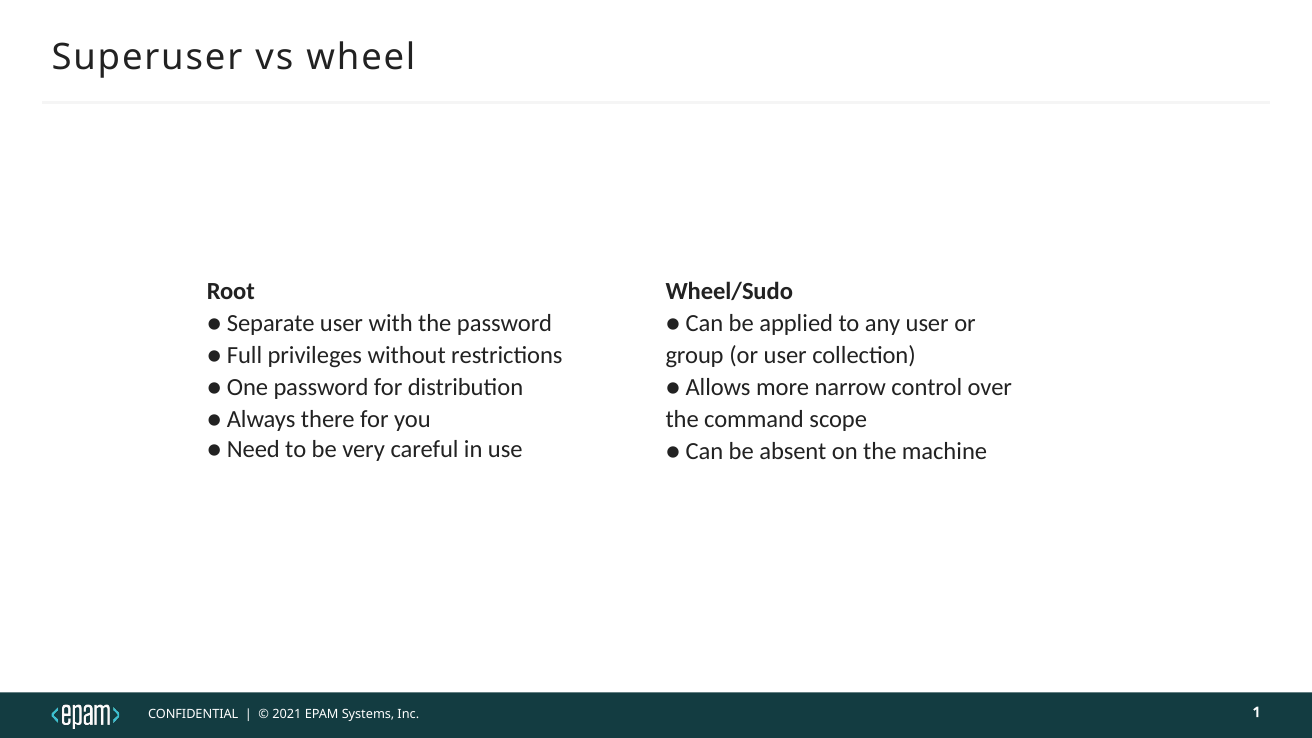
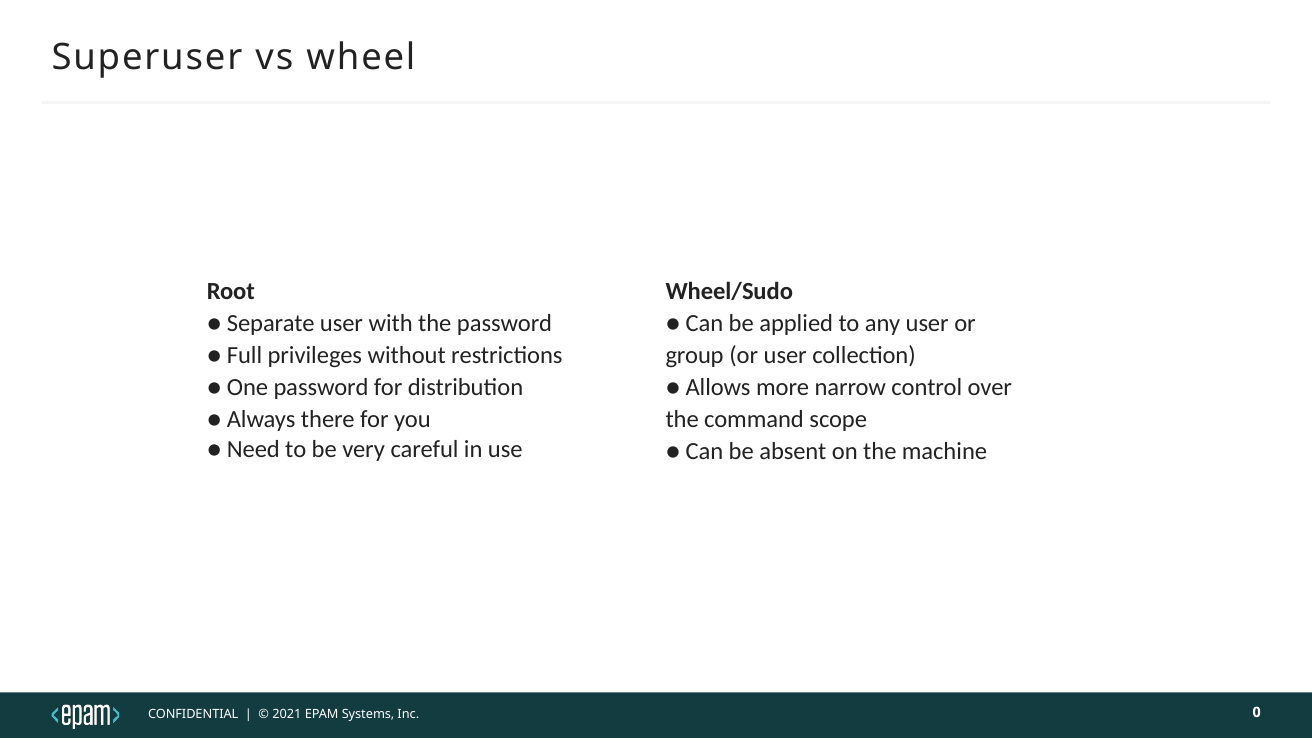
1: 1 -> 0
